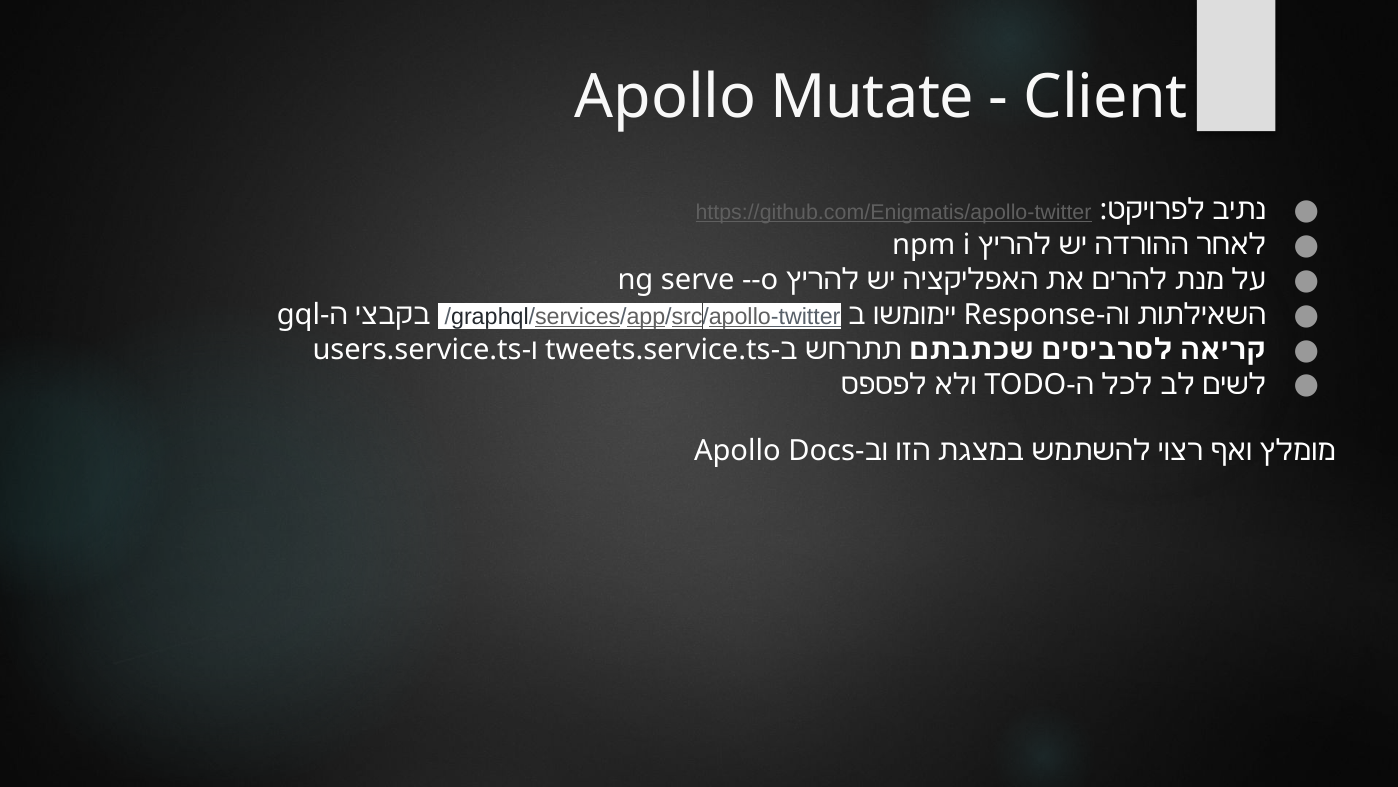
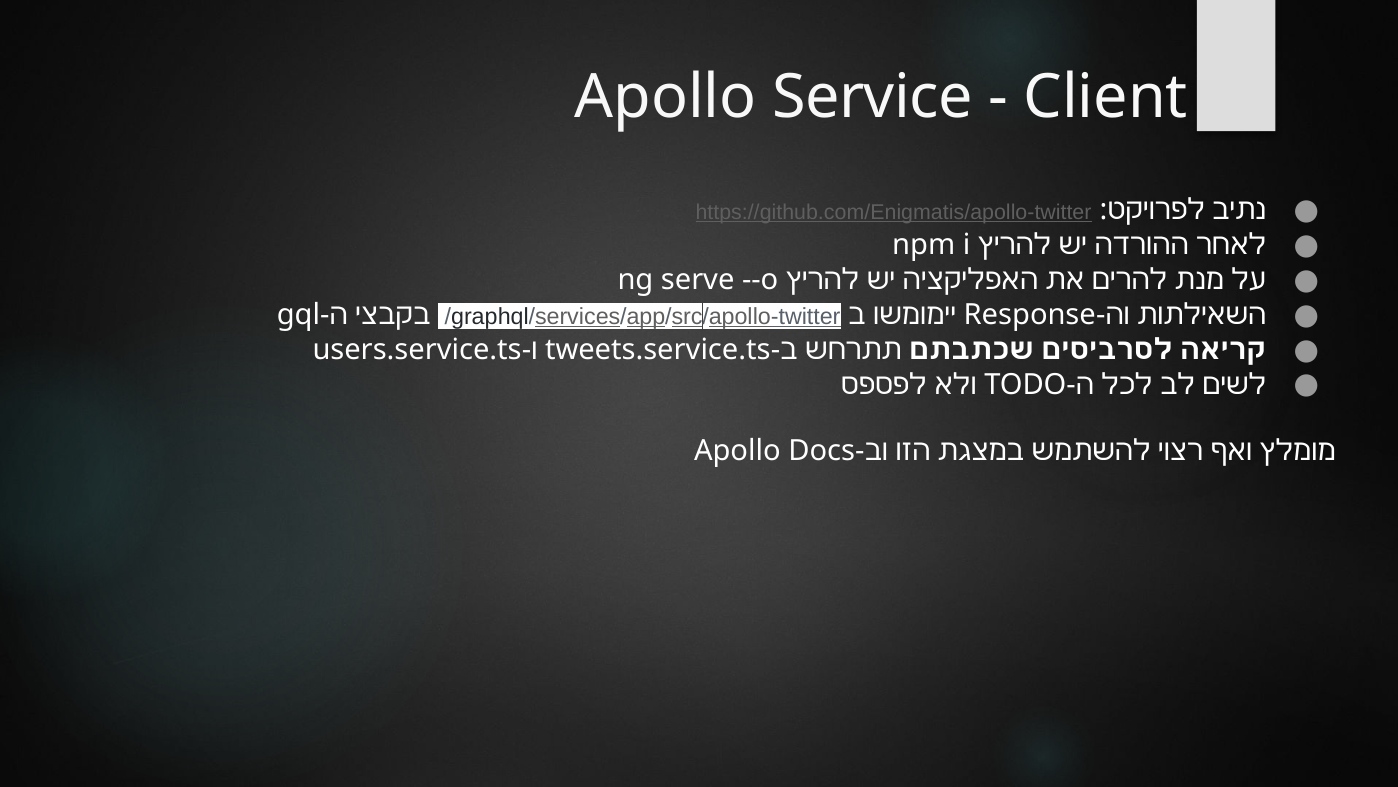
Mutate: Mutate -> Service
